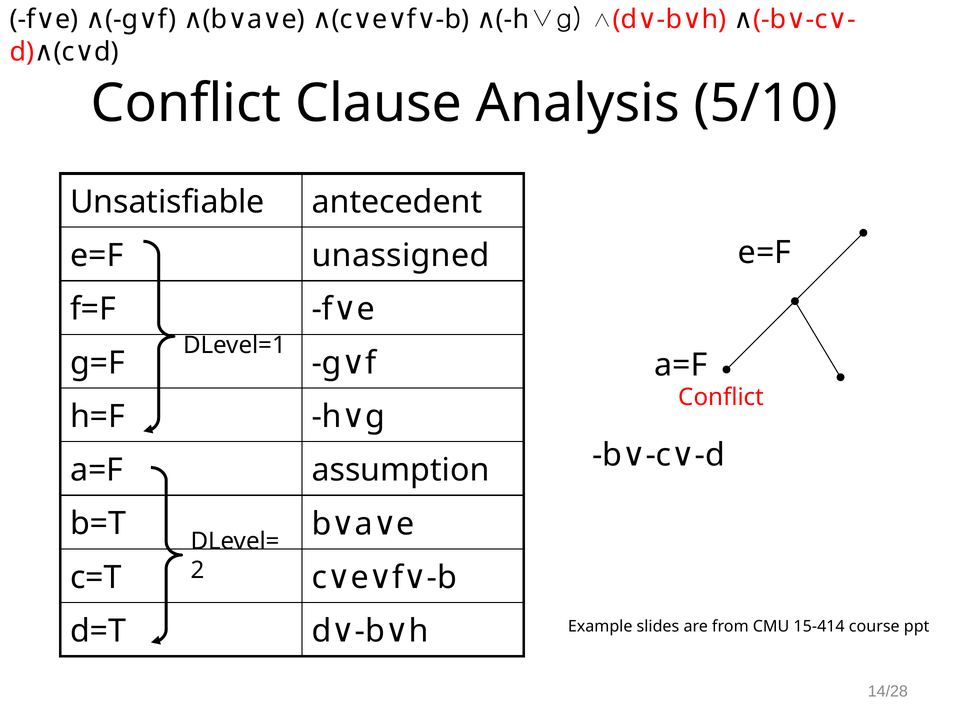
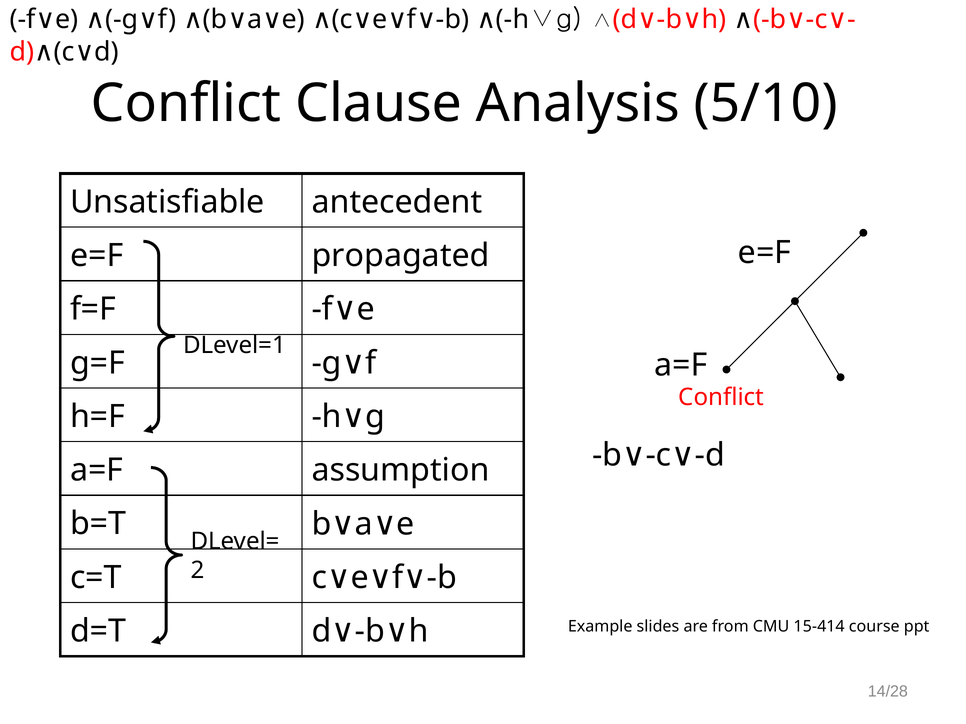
unassigned: unassigned -> propagated
